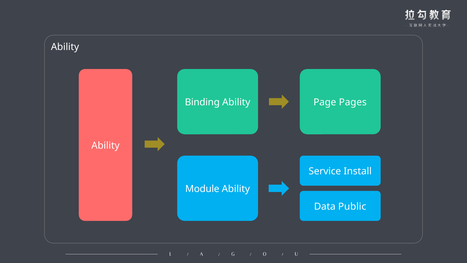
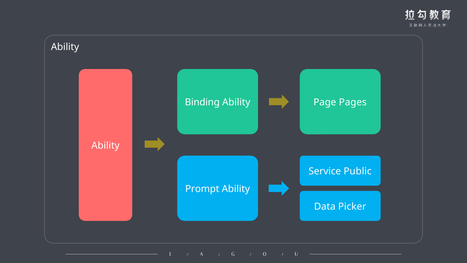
Install: Install -> Public
Module: Module -> Prompt
Public: Public -> Picker
